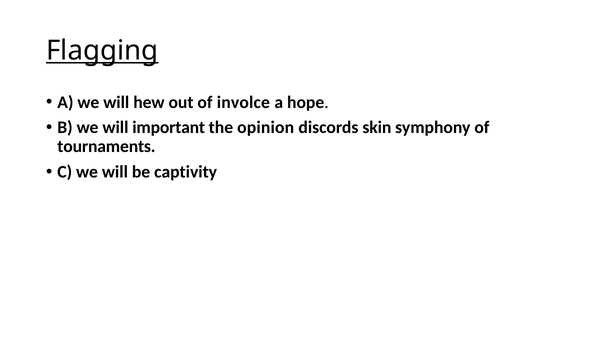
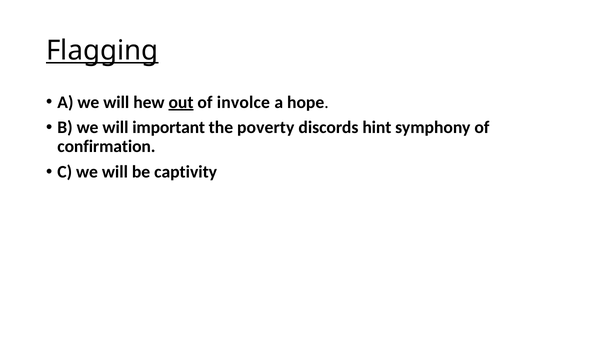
out underline: none -> present
opinion: opinion -> poverty
skin: skin -> hint
tournaments: tournaments -> confirmation
